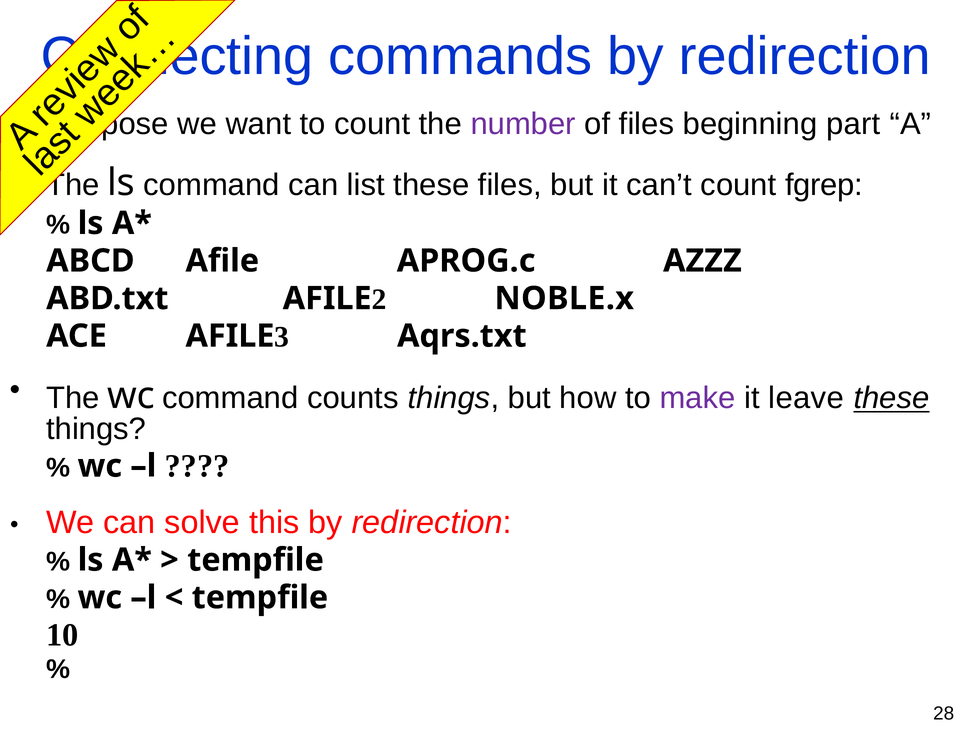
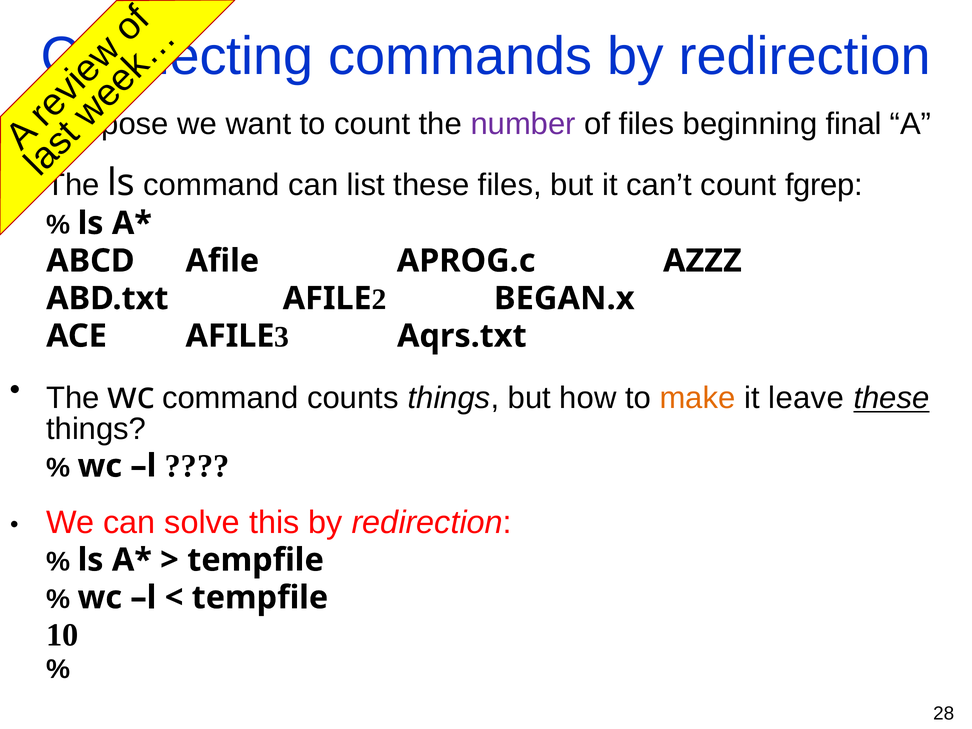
part: part -> final
NOBLE.x: NOBLE.x -> BEGAN.x
make colour: purple -> orange
